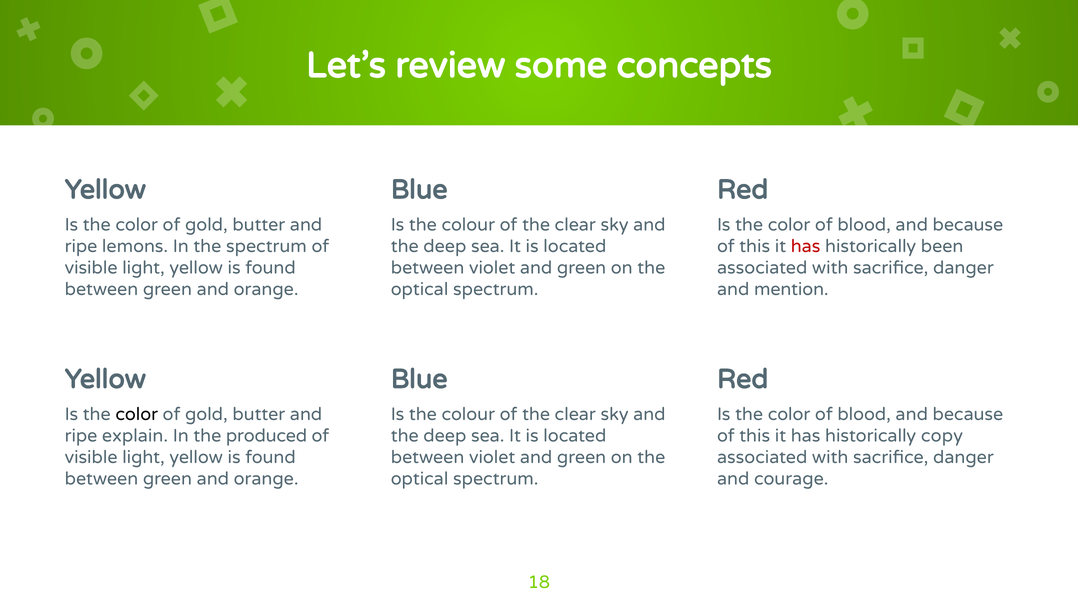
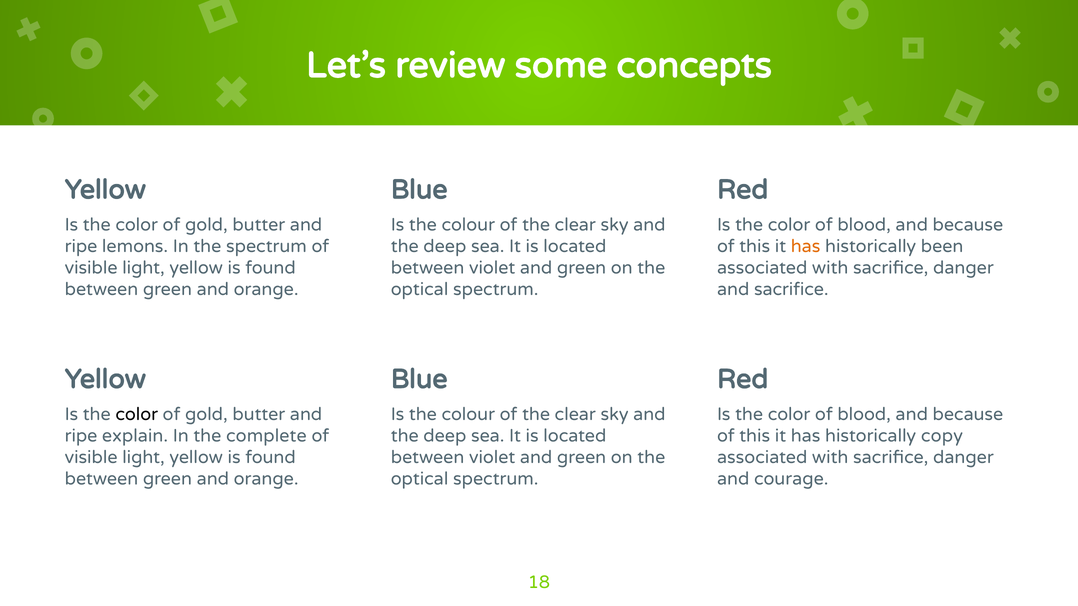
has at (806, 246) colour: red -> orange
and mention: mention -> sacrifice
produced: produced -> complete
